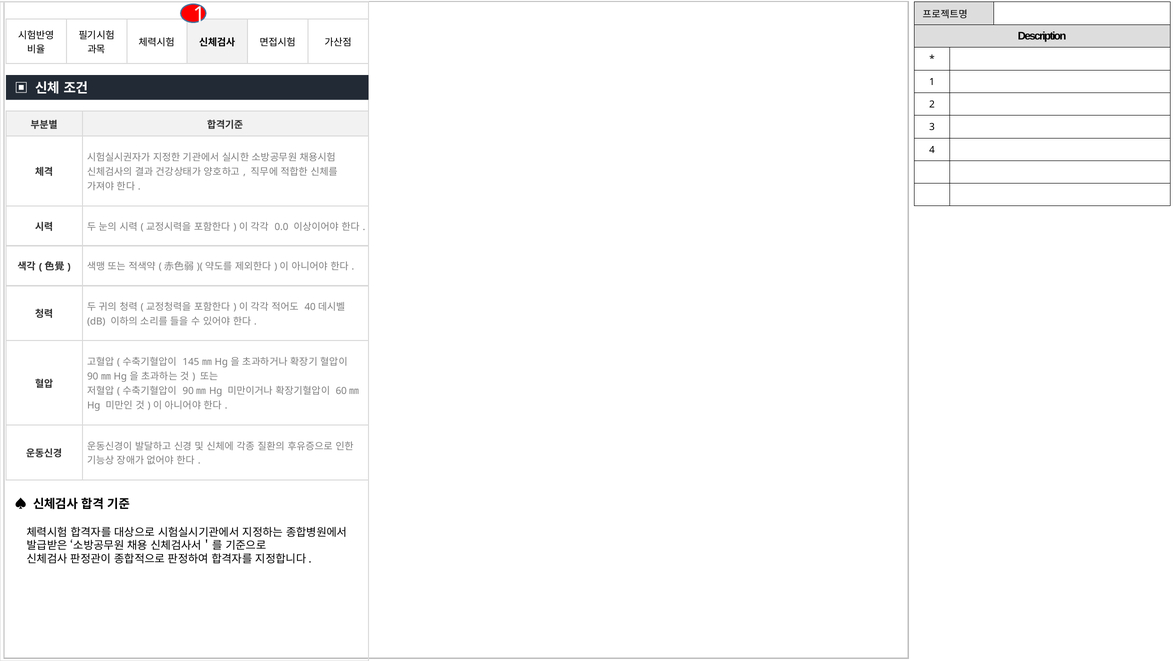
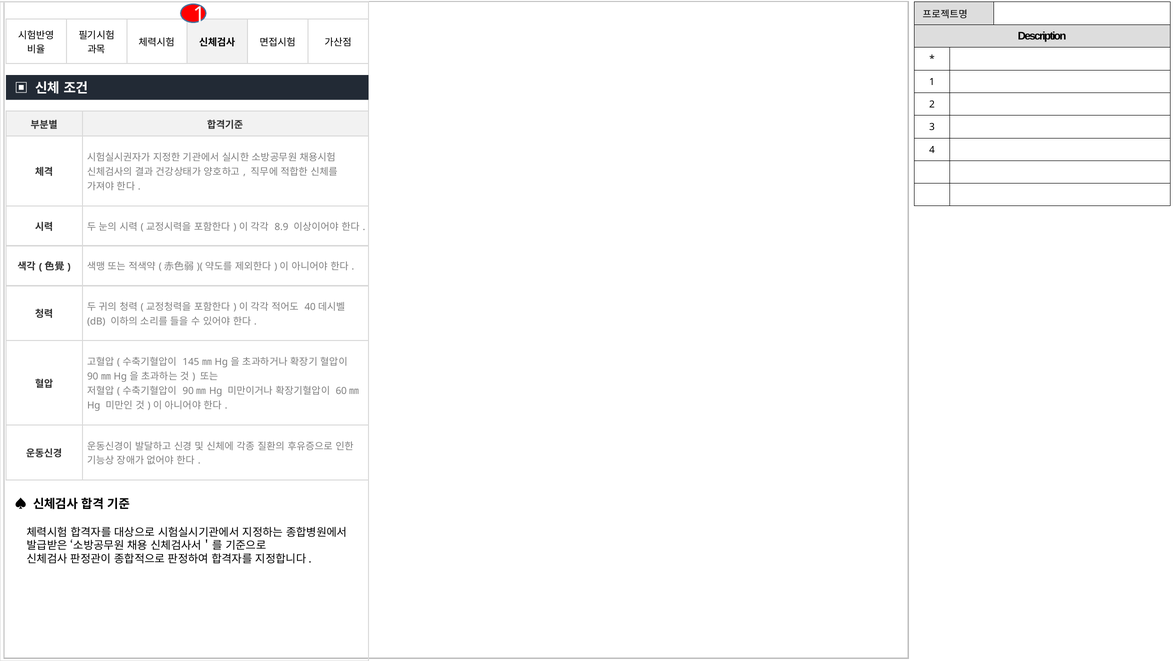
0.0: 0.0 -> 8.9
